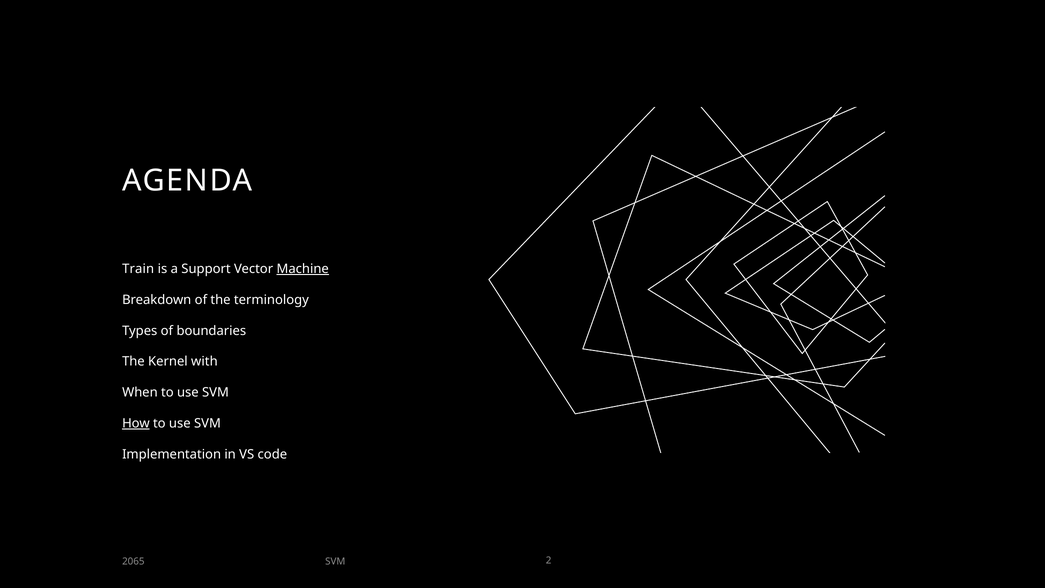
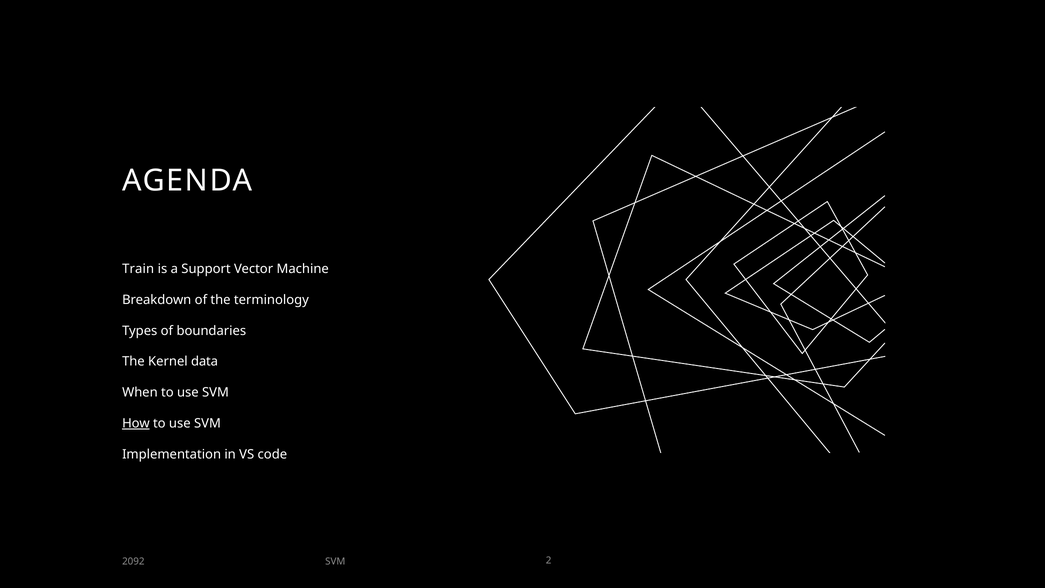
Machine underline: present -> none
with: with -> data
2065: 2065 -> 2092
